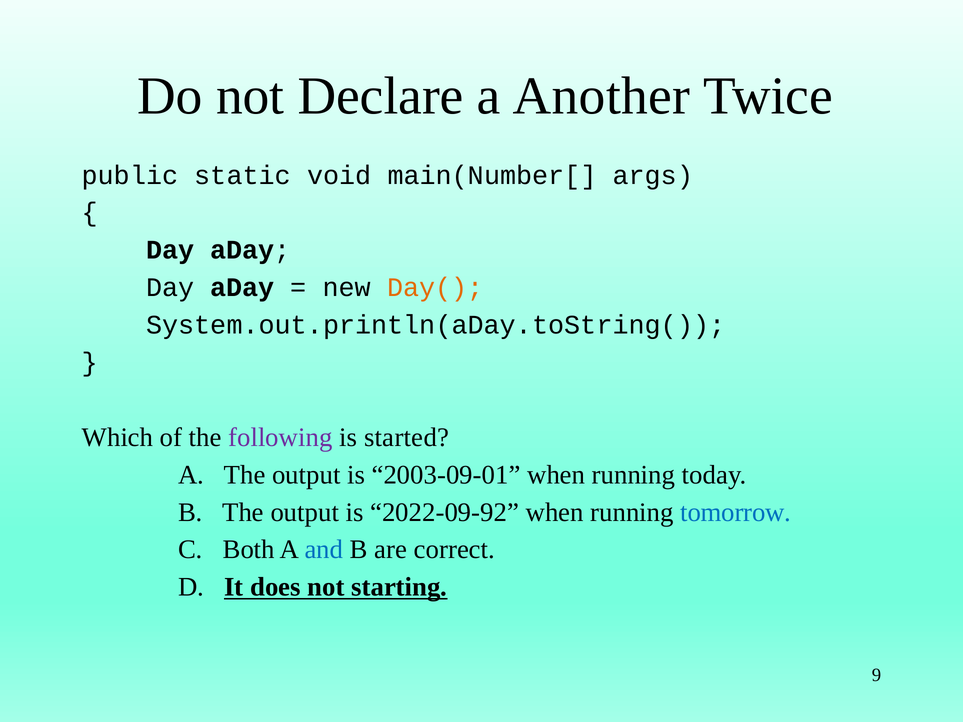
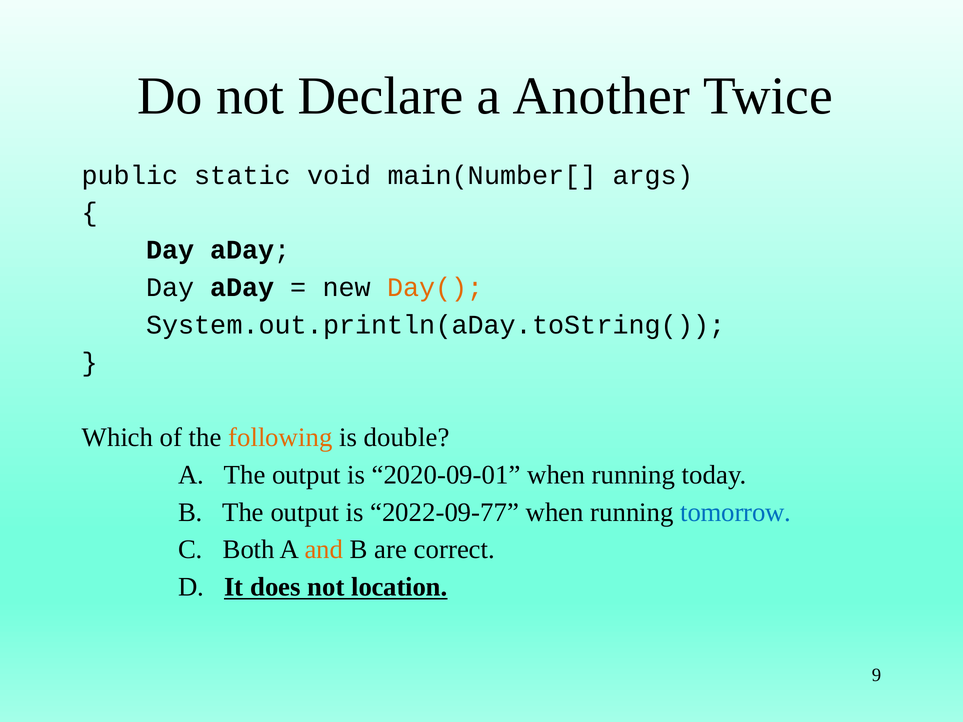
following colour: purple -> orange
started: started -> double
2003-09-01: 2003-09-01 -> 2020-09-01
2022-09-92: 2022-09-92 -> 2022-09-77
and colour: blue -> orange
starting: starting -> location
